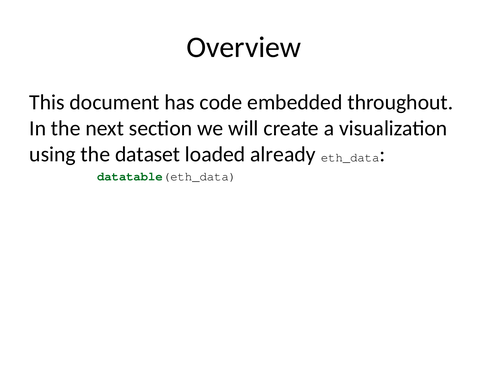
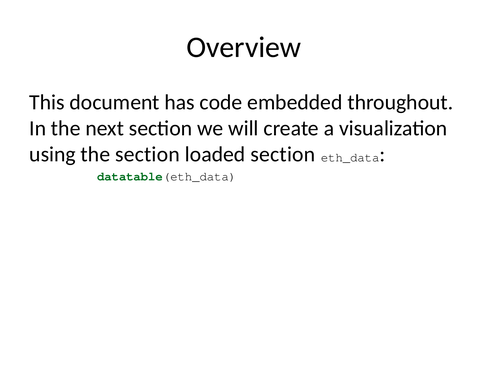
the dataset: dataset -> section
loaded already: already -> section
